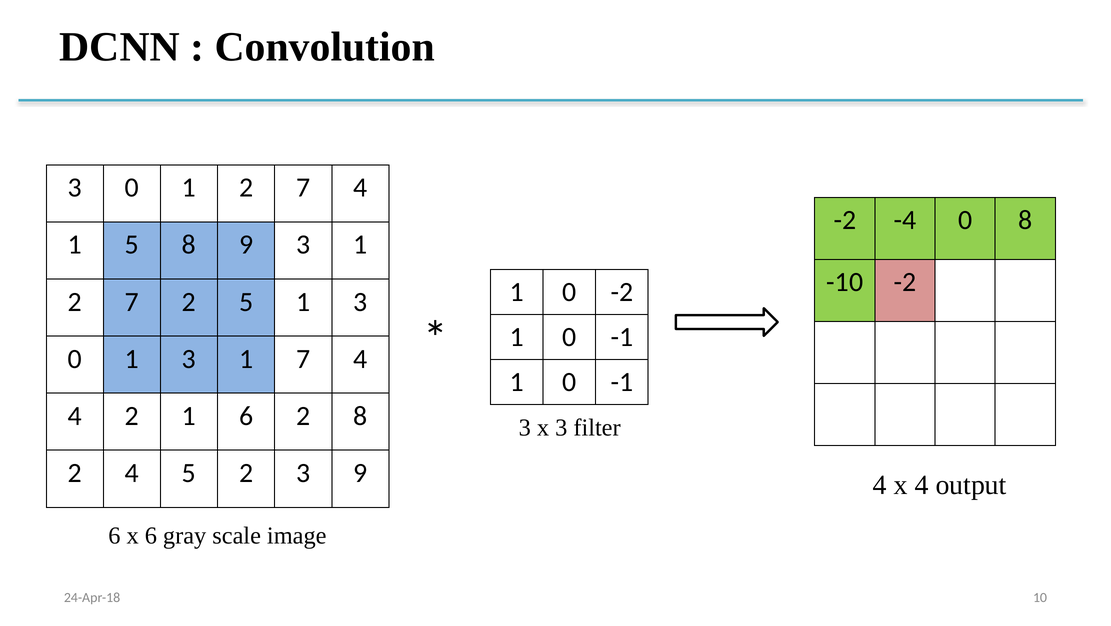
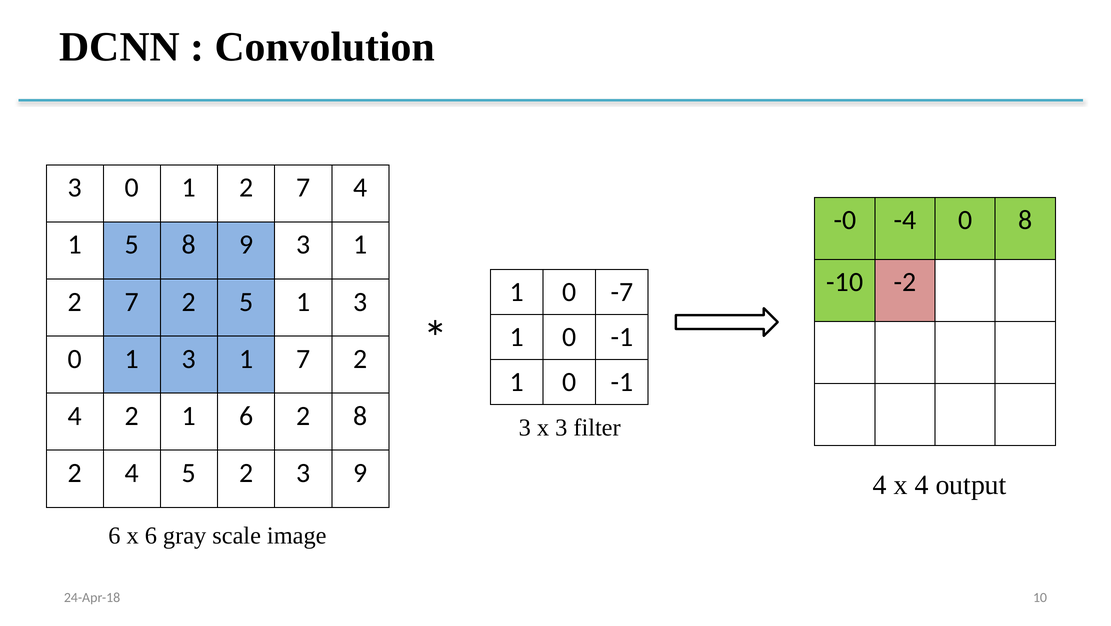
-2 at (845, 220): -2 -> -0
0 -2: -2 -> -7
1 7 4: 4 -> 2
